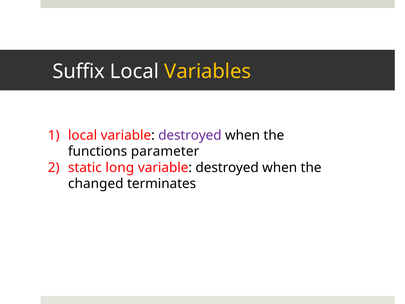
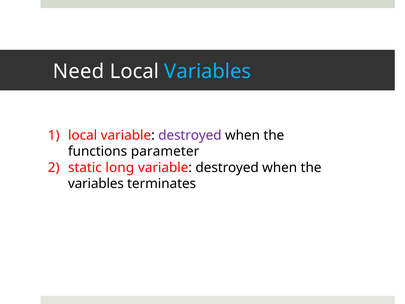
Suffix: Suffix -> Need
Variables at (208, 71) colour: yellow -> light blue
changed at (96, 184): changed -> variables
